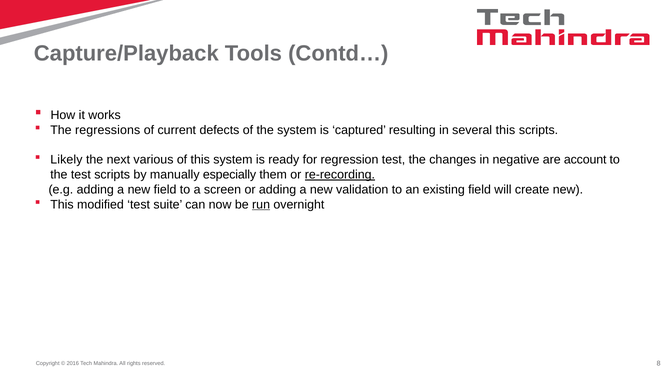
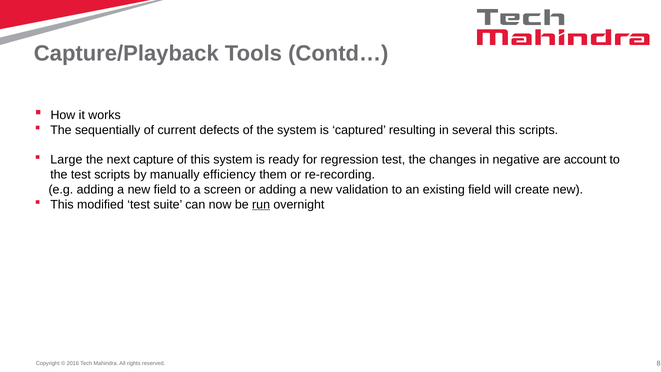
regressions: regressions -> sequentially
Likely: Likely -> Large
various: various -> capture
especially: especially -> efficiency
re-recording underline: present -> none
